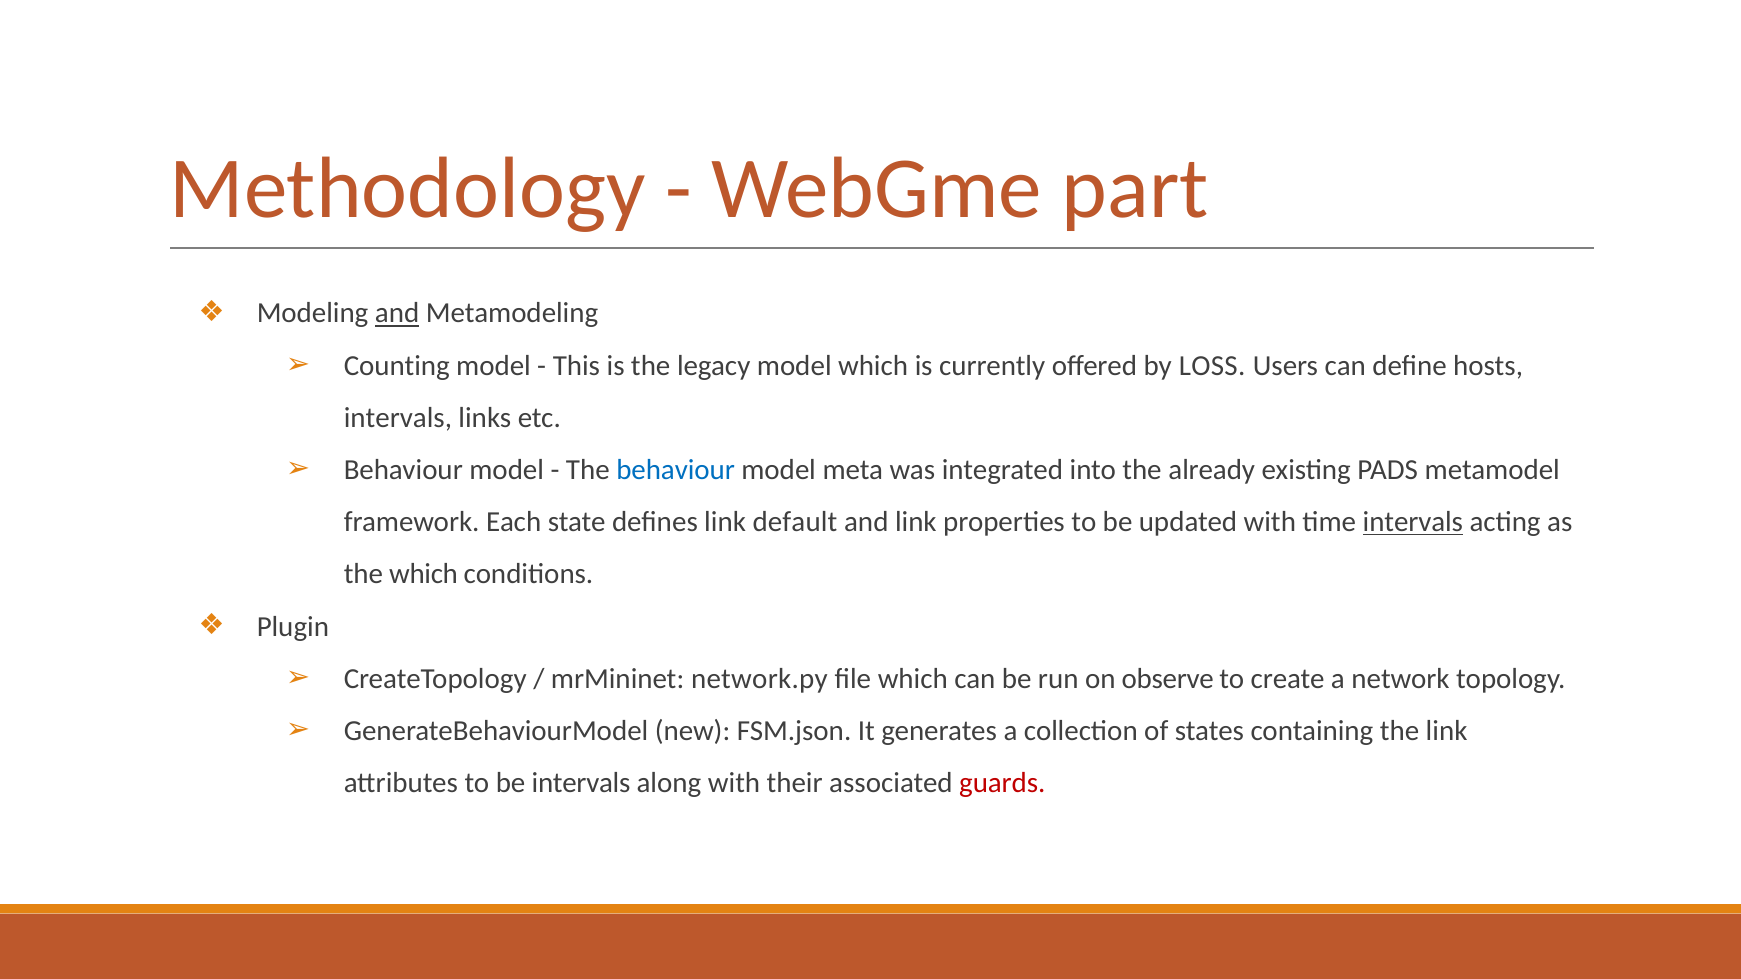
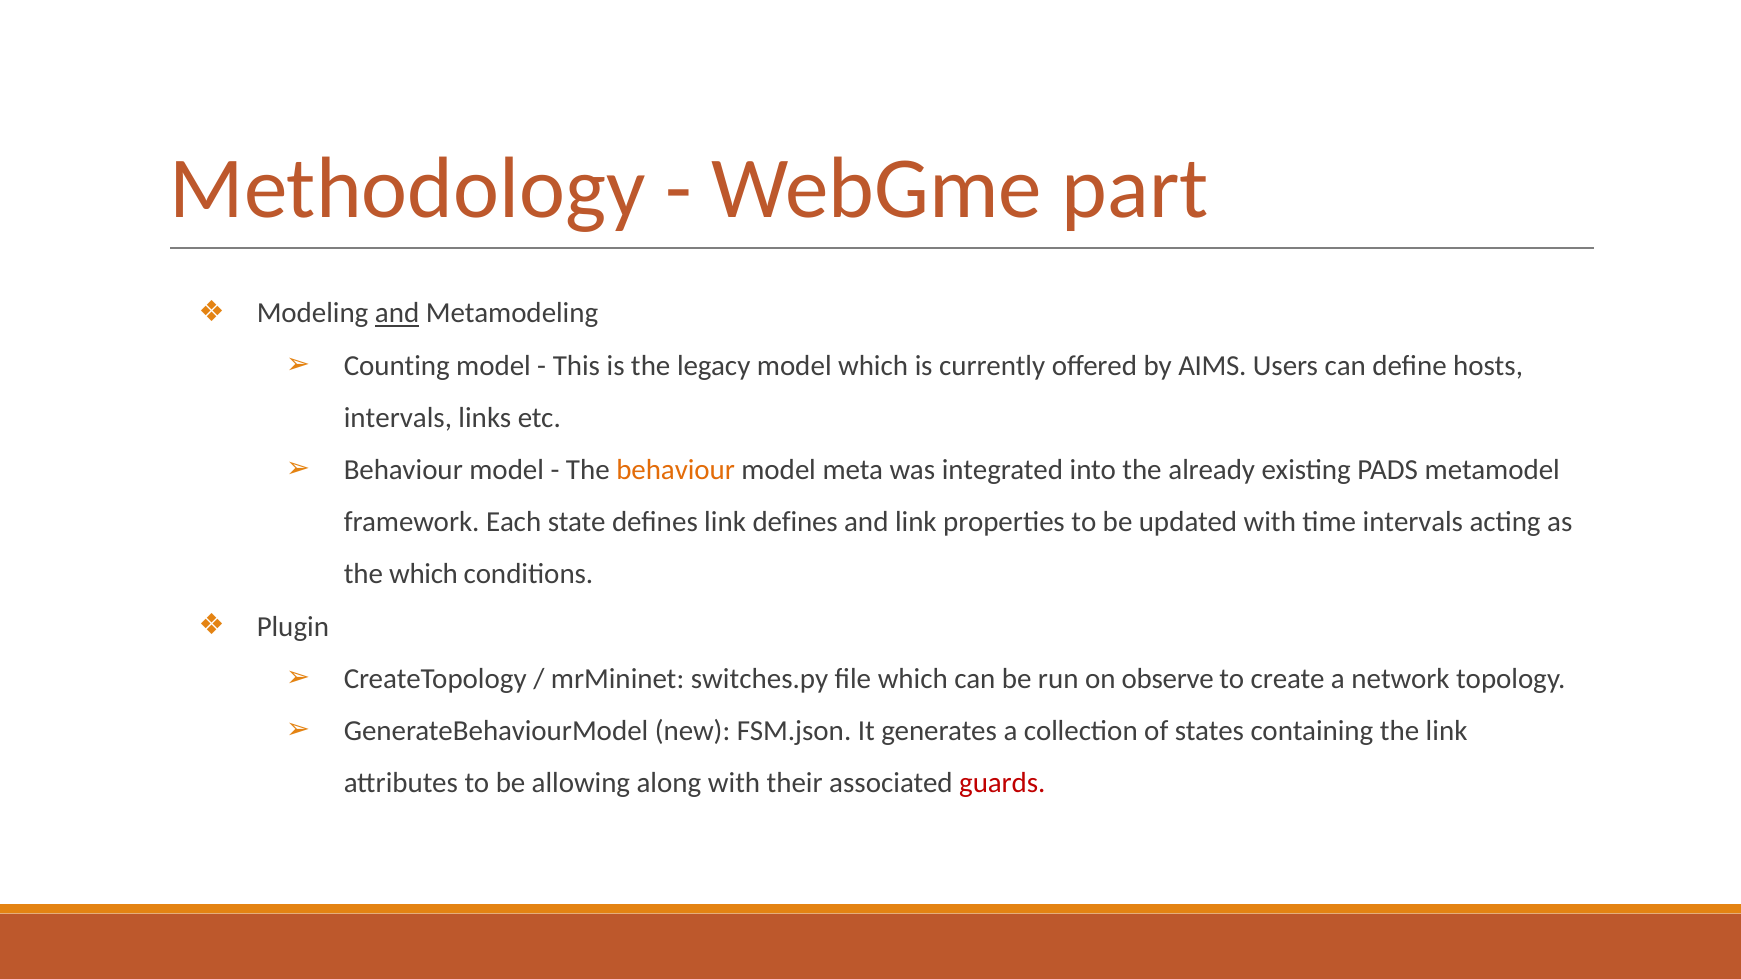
LOSS: LOSS -> AIMS
behaviour at (676, 470) colour: blue -> orange
link default: default -> defines
intervals at (1413, 522) underline: present -> none
network.py: network.py -> switches.py
be intervals: intervals -> allowing
